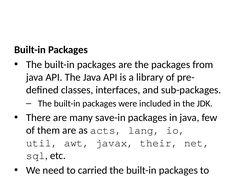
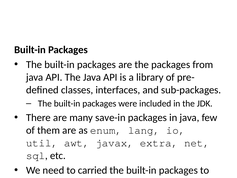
acts: acts -> enum
their: their -> extra
